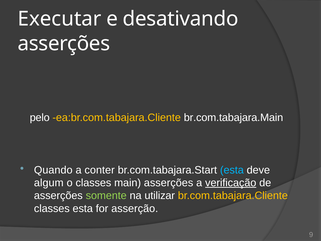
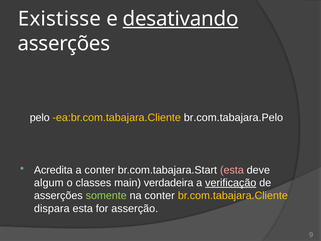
Executar: Executar -> Existisse
desativando underline: none -> present
br.com.tabajara.Main: br.com.tabajara.Main -> br.com.tabajara.Pelo
Quando: Quando -> Acredita
esta at (232, 170) colour: light blue -> pink
main asserções: asserções -> verdadeira
na utilizar: utilizar -> conter
classes at (52, 208): classes -> dispara
